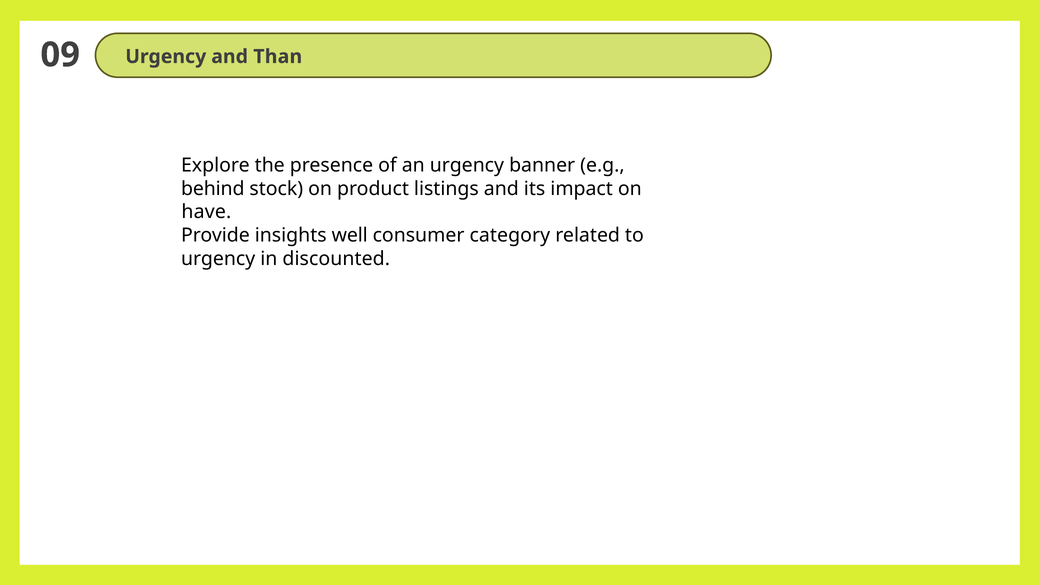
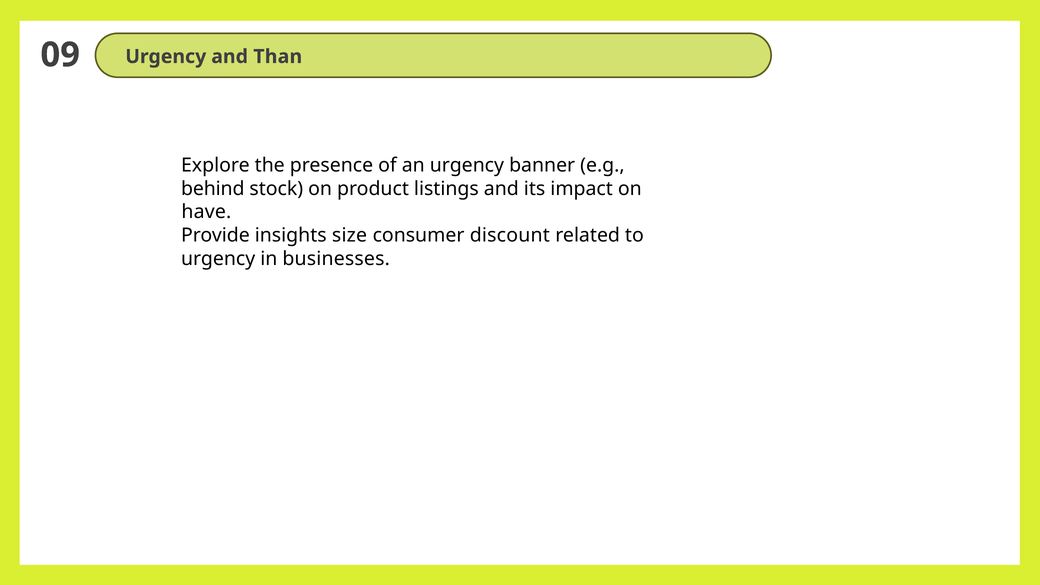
well: well -> size
category: category -> discount
discounted: discounted -> businesses
